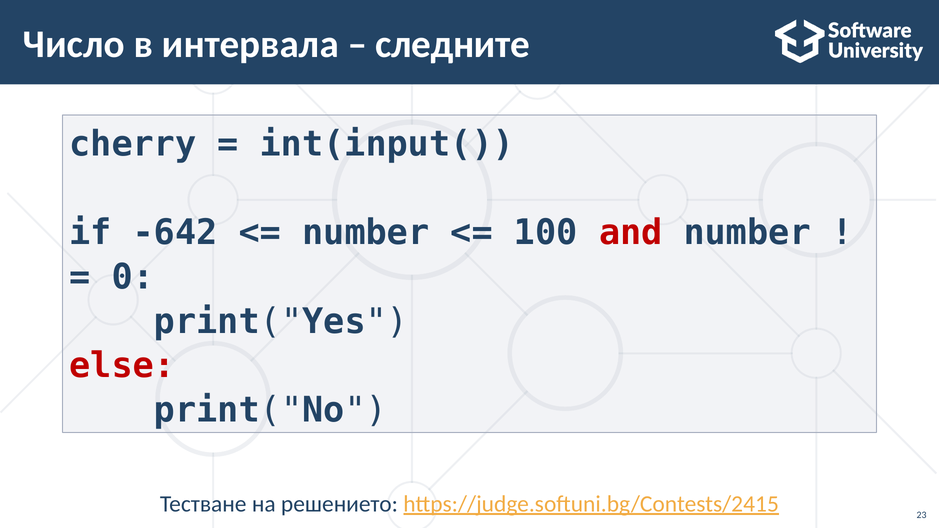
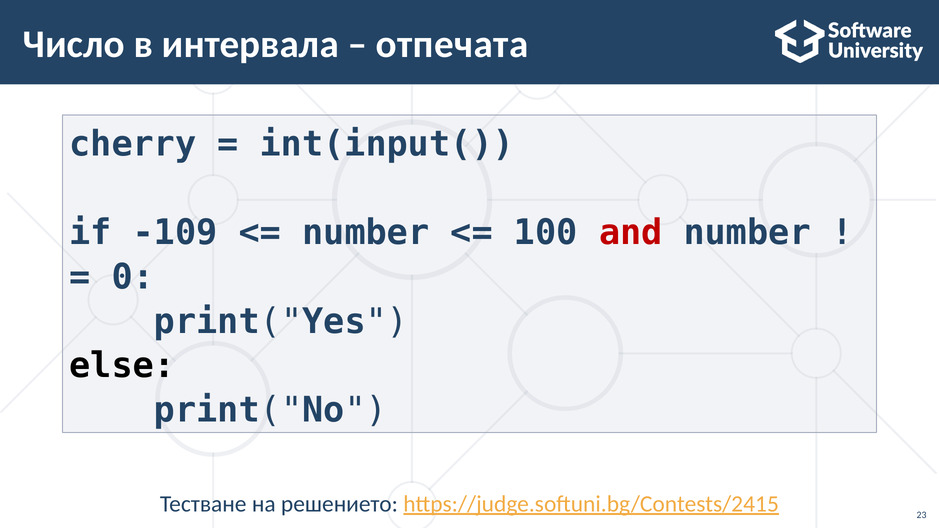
следните: следните -> отпечата
-642: -642 -> -109
else colour: red -> black
